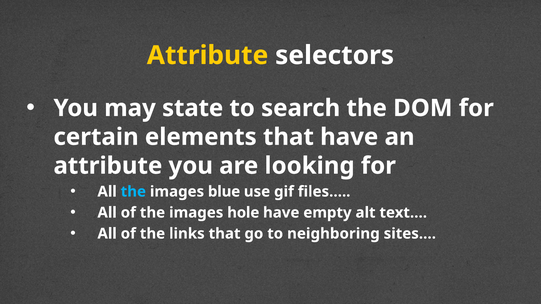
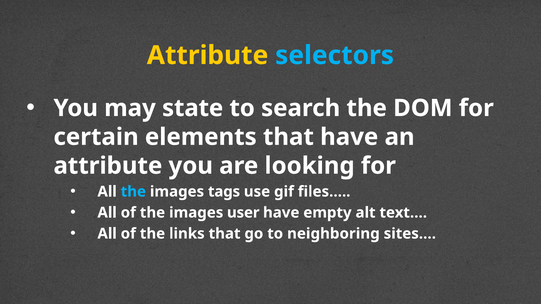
selectors colour: white -> light blue
blue: blue -> tags
hole: hole -> user
